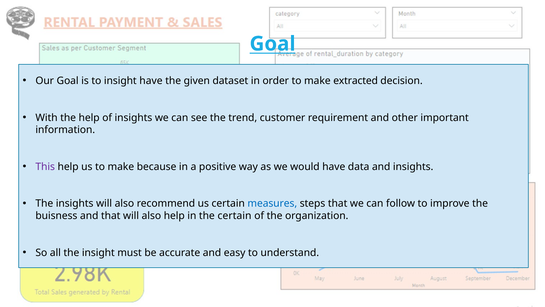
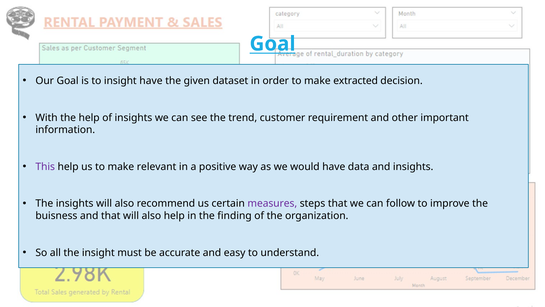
because: because -> relevant
measures colour: blue -> purple
the certain: certain -> finding
